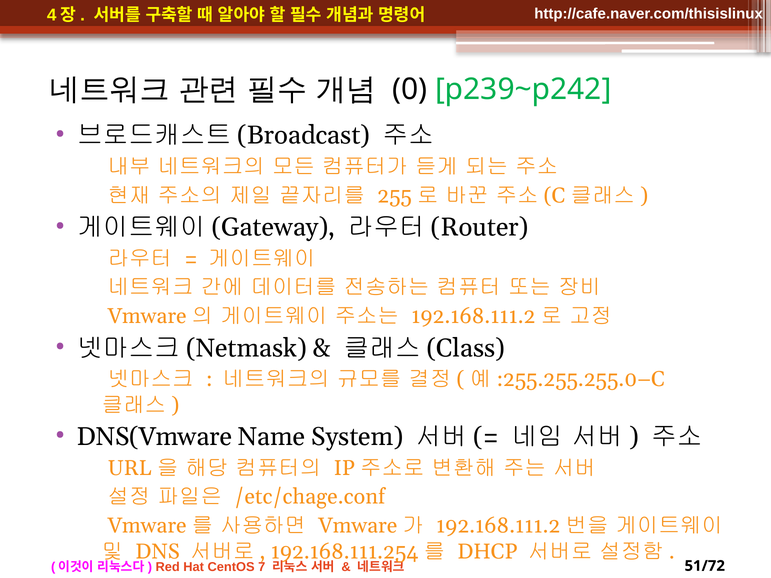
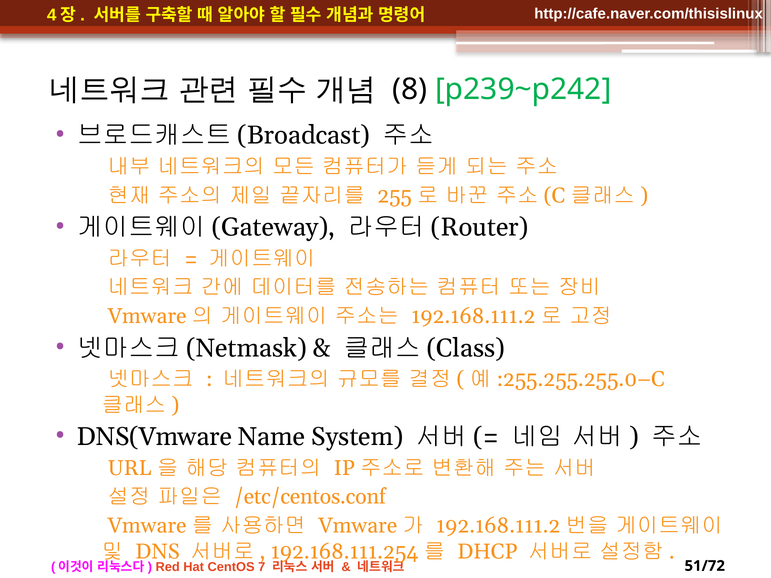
0: 0 -> 8
/etc/chage.conf: /etc/chage.conf -> /etc/centos.conf
